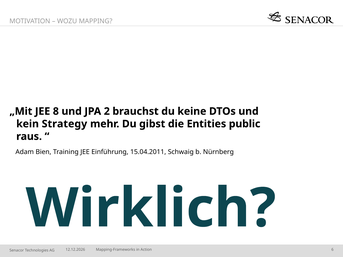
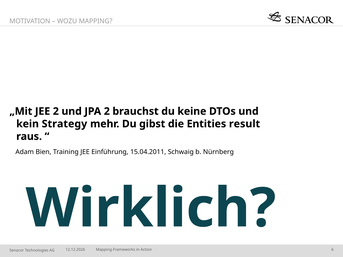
JEE 8: 8 -> 2
public: public -> result
